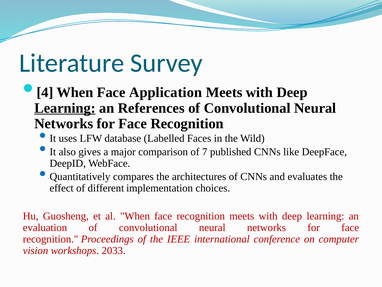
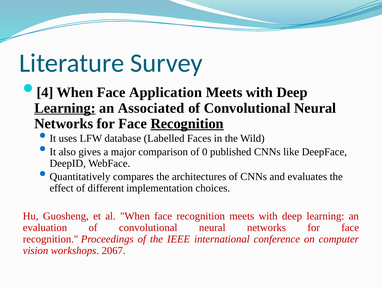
References: References -> Associated
Recognition at (187, 123) underline: none -> present
7: 7 -> 0
2033: 2033 -> 2067
